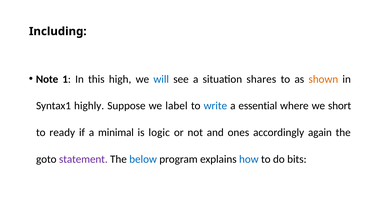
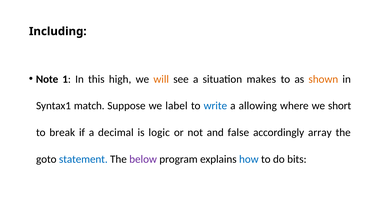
will colour: blue -> orange
shares: shares -> makes
highly: highly -> match
essential: essential -> allowing
ready: ready -> break
minimal: minimal -> decimal
ones: ones -> false
again: again -> array
statement colour: purple -> blue
below colour: blue -> purple
